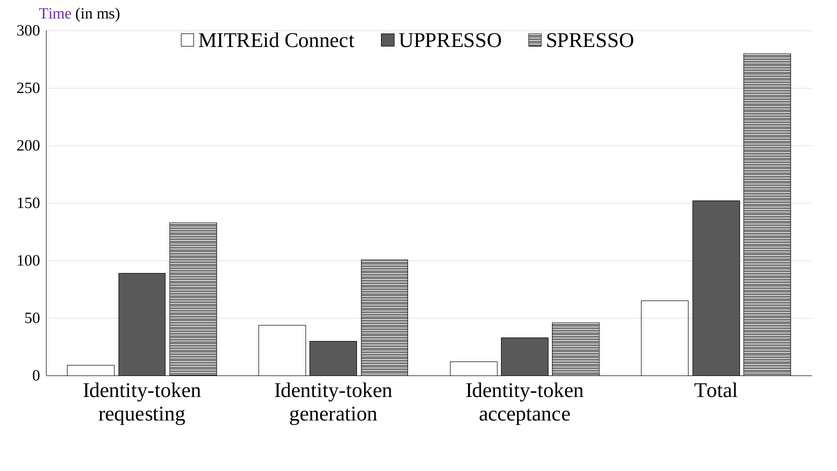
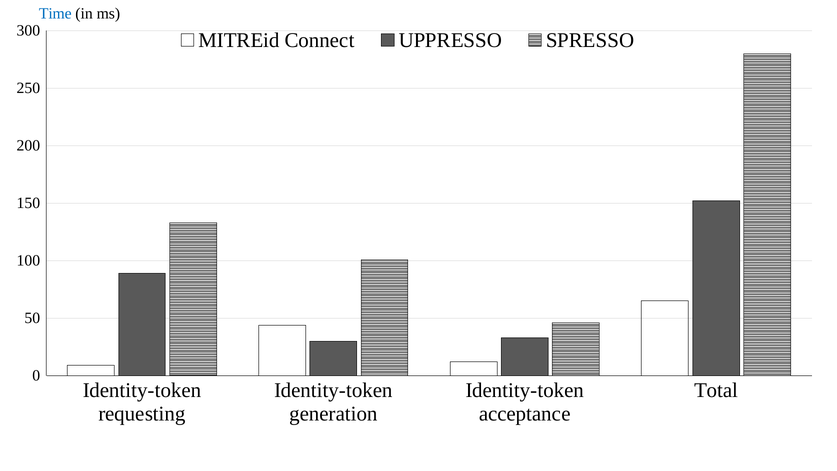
Time colour: purple -> blue
